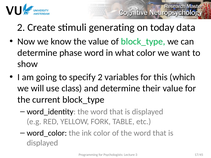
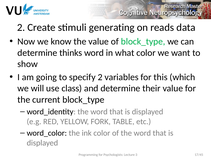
today: today -> reads
phase: phase -> thinks
